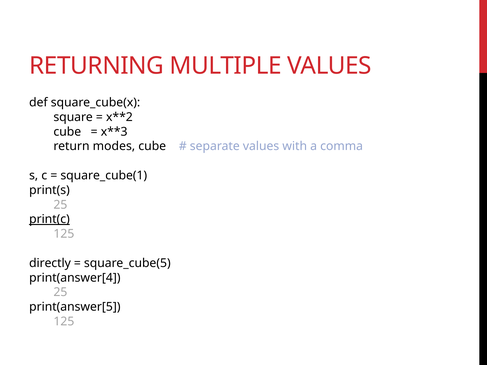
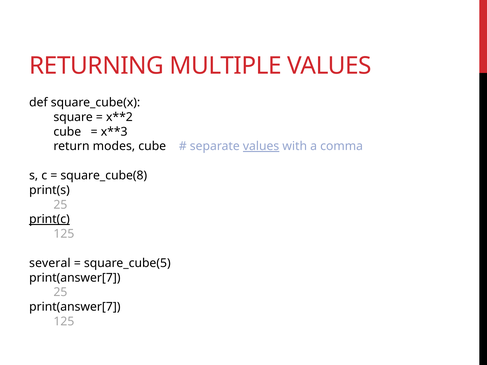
values at (261, 146) underline: none -> present
square_cube(1: square_cube(1 -> square_cube(8
directly: directly -> several
print(answer[4 at (75, 278): print(answer[4 -> print(answer[7
print(answer[5 at (75, 307): print(answer[5 -> print(answer[7
